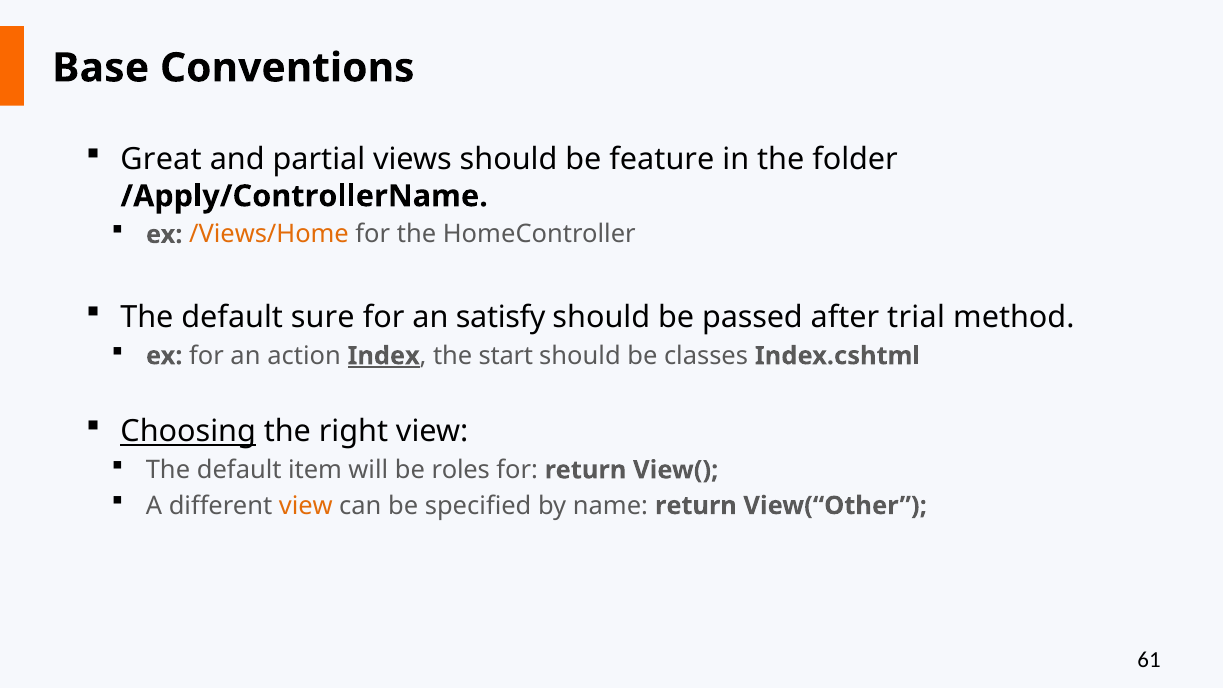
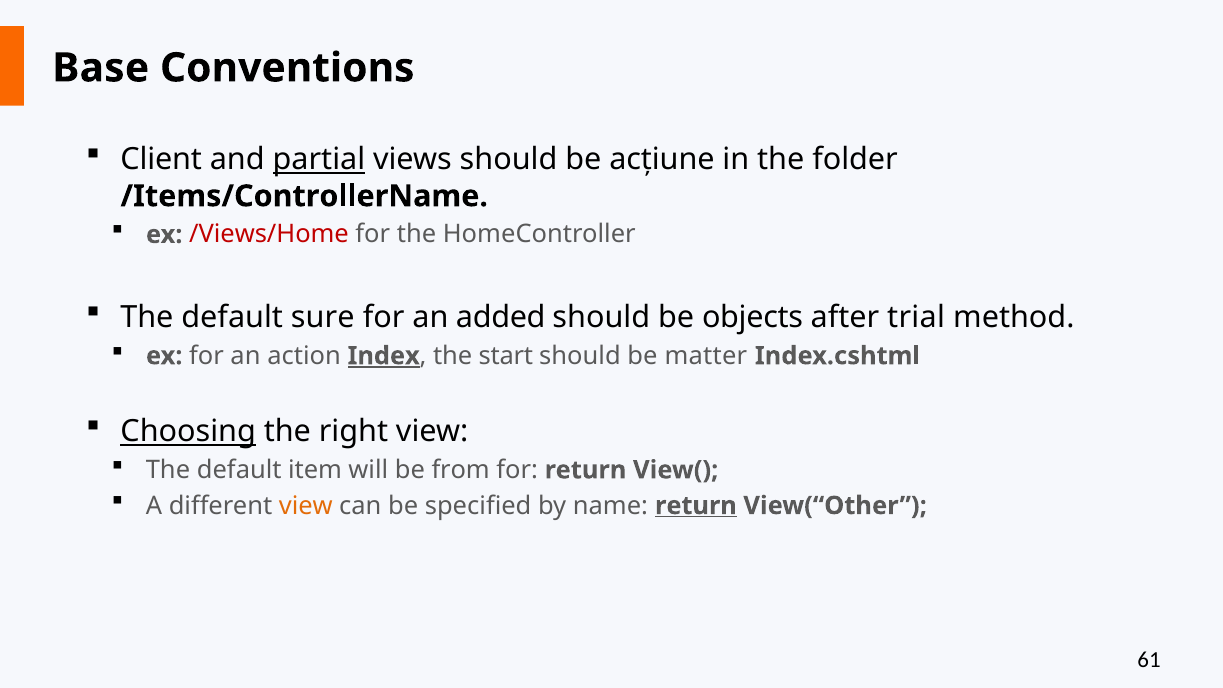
Great: Great -> Client
partial underline: none -> present
feature: feature -> acțiune
/Apply/ControllerName: /Apply/ControllerName -> /Items/ControllerName
/Views/Home colour: orange -> red
satisfy: satisfy -> added
passed: passed -> objects
classes: classes -> matter
roles: roles -> from
return at (696, 506) underline: none -> present
